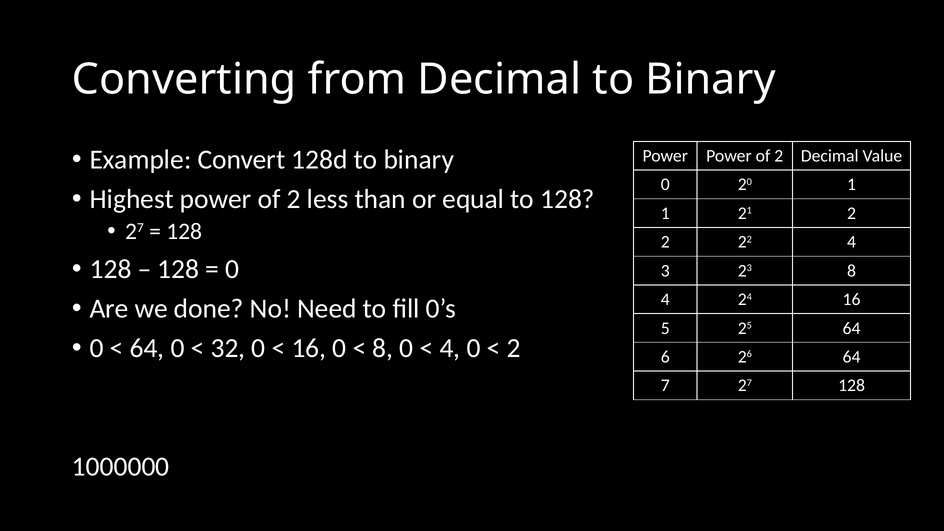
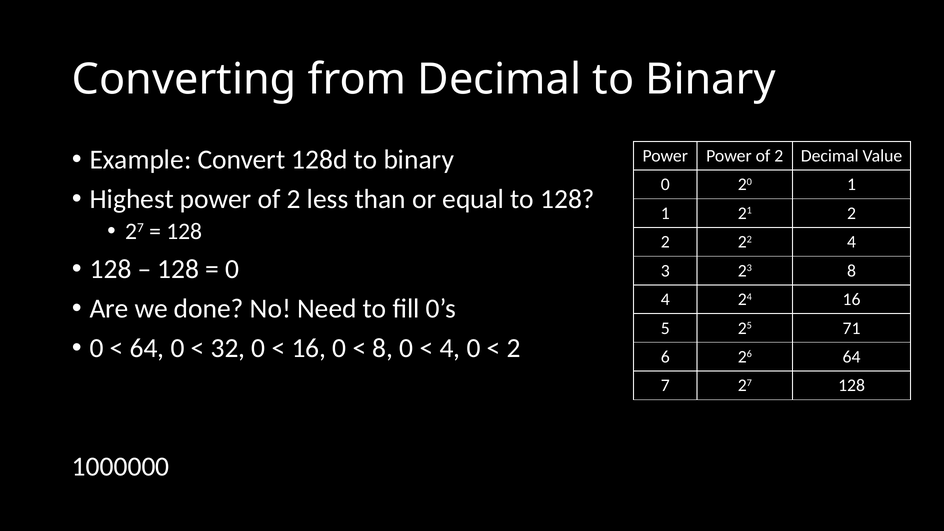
25 64: 64 -> 71
